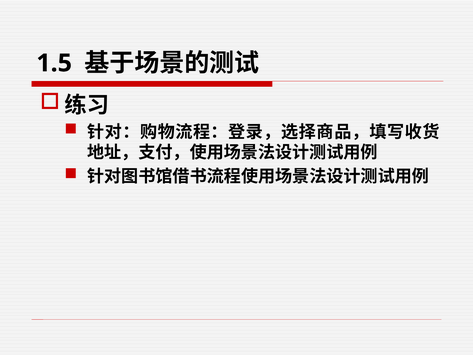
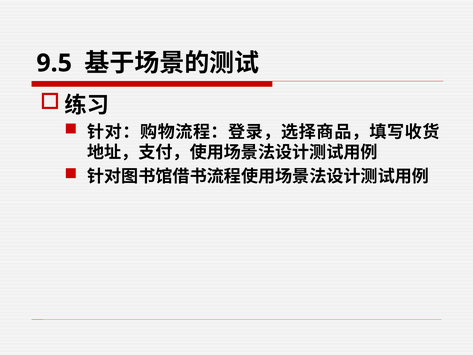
1.5: 1.5 -> 9.5
